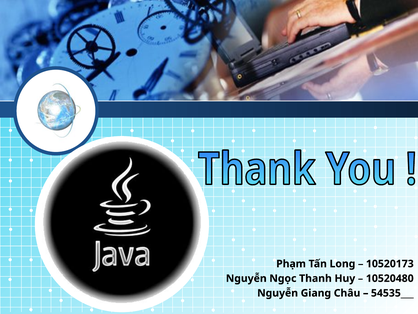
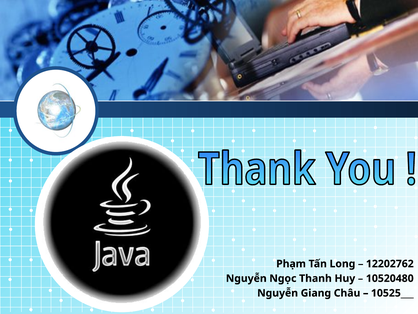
10520173: 10520173 -> 12202762
54535___: 54535___ -> 10525___
